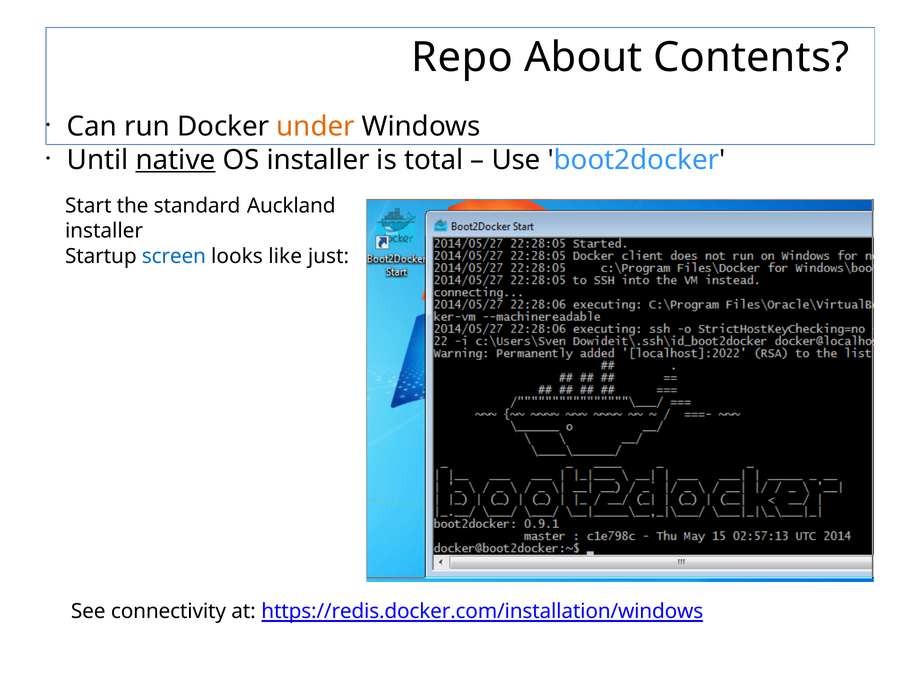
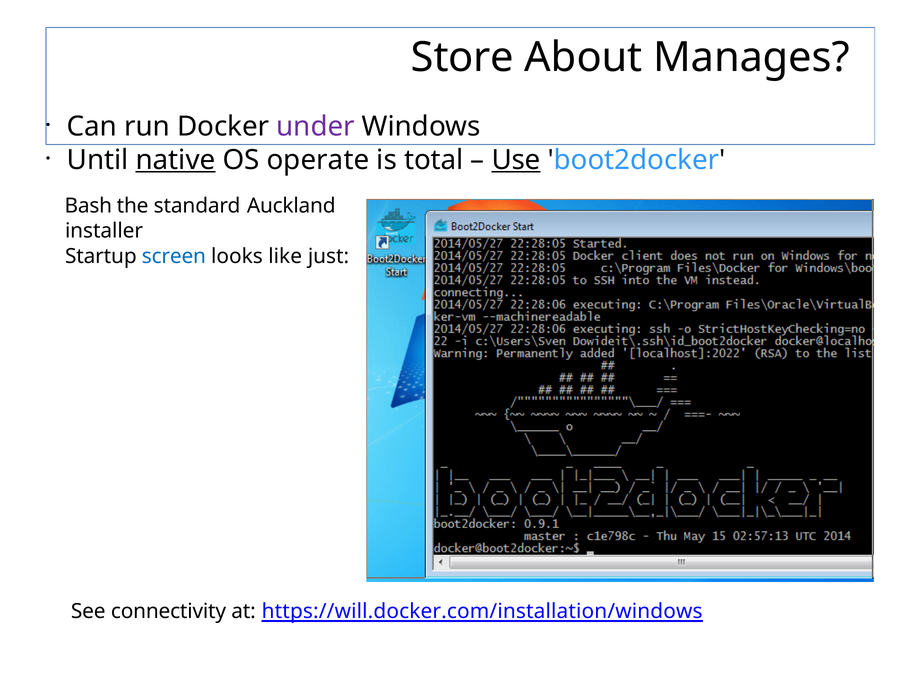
Repo: Repo -> Store
Contents: Contents -> Manages
under colour: orange -> purple
OS installer: installer -> operate
Use underline: none -> present
Start: Start -> Bash
https://redis.docker.com/installation/windows: https://redis.docker.com/installation/windows -> https://will.docker.com/installation/windows
